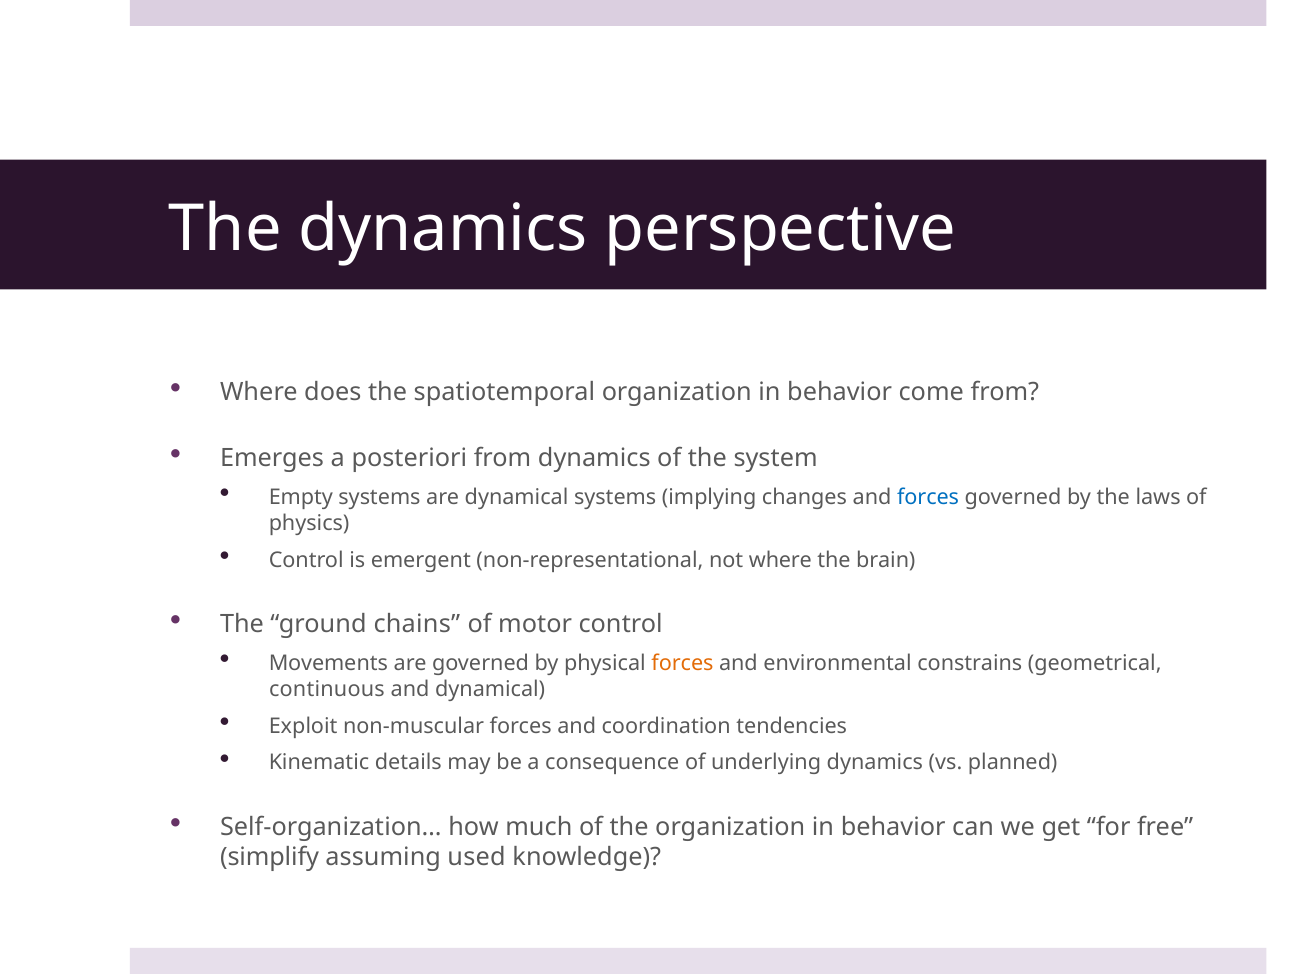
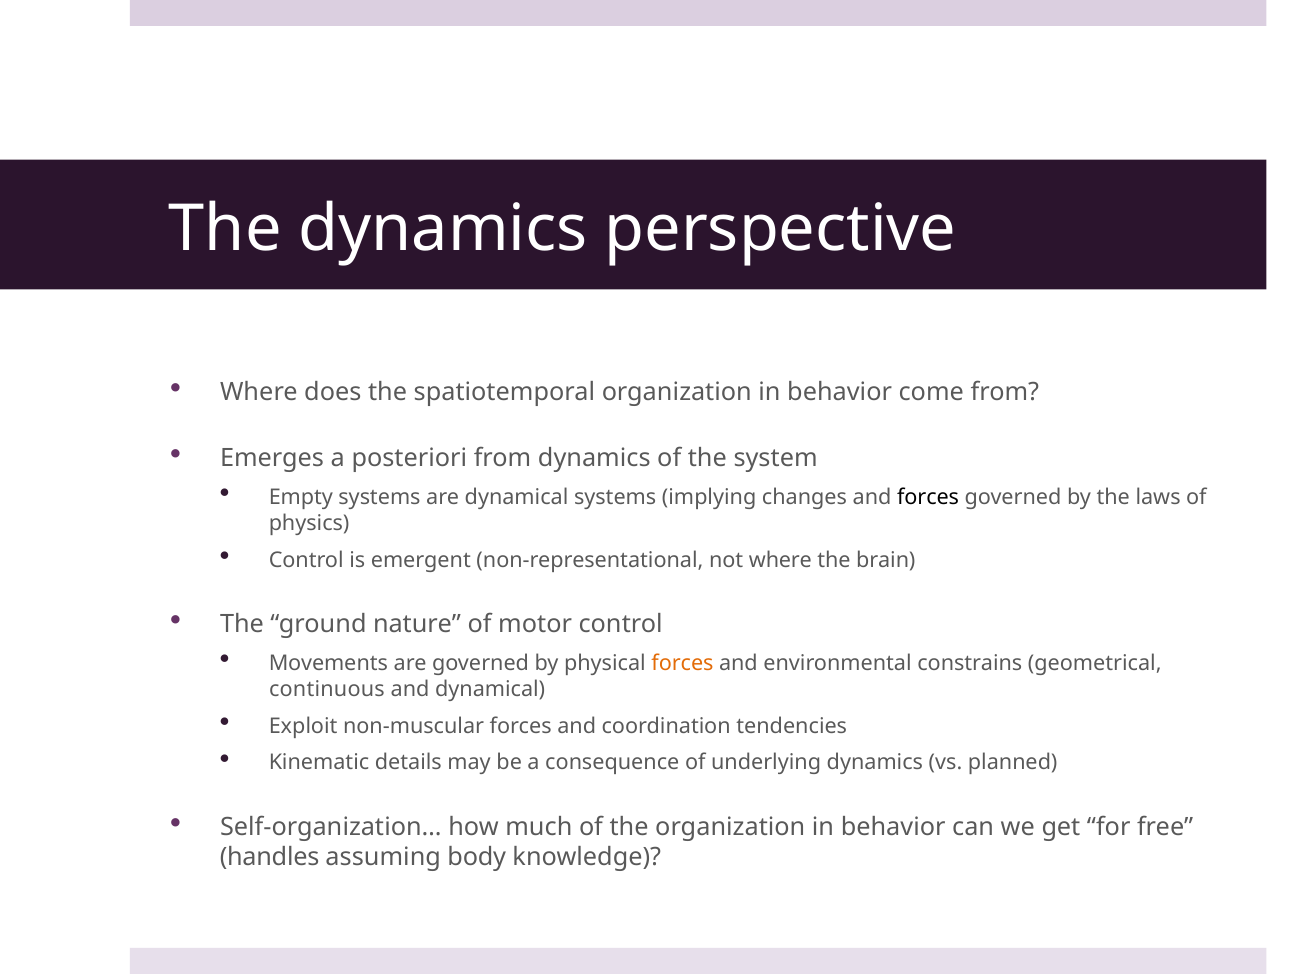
forces at (928, 497) colour: blue -> black
chains: chains -> nature
simplify: simplify -> handles
used: used -> body
